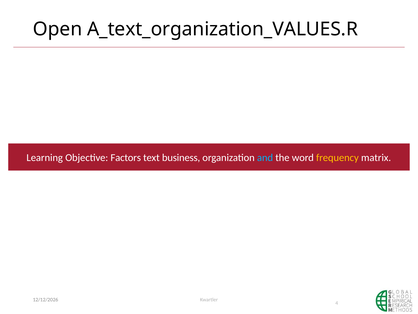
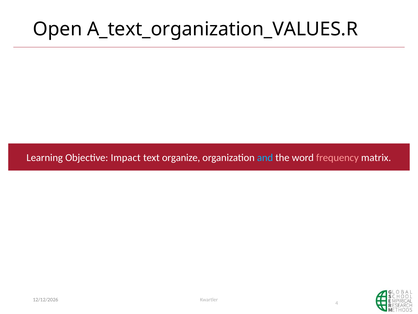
Factors: Factors -> Impact
business: business -> organize
frequency colour: yellow -> pink
